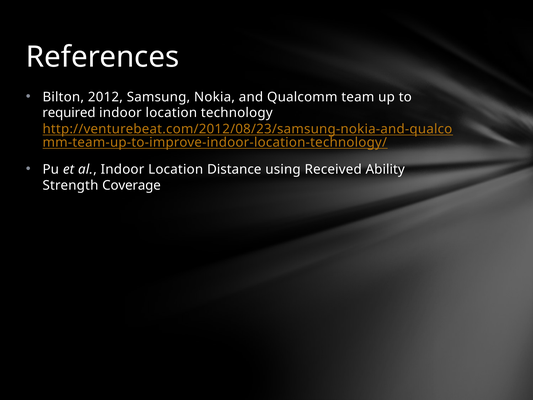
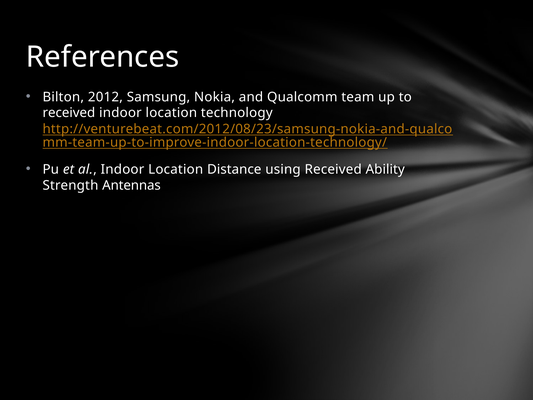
required at (69, 113): required -> received
Coverage: Coverage -> Antennas
